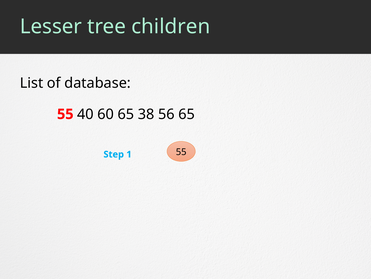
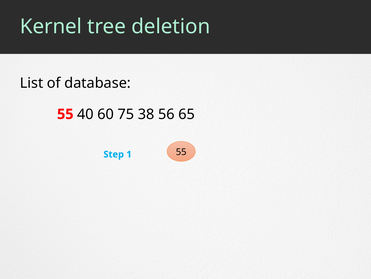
Lesser: Lesser -> Kernel
children: children -> deletion
60 65: 65 -> 75
